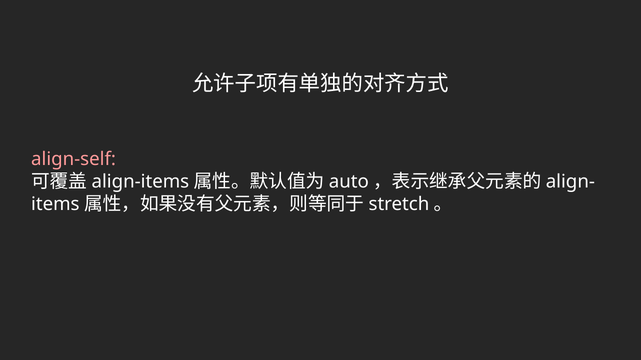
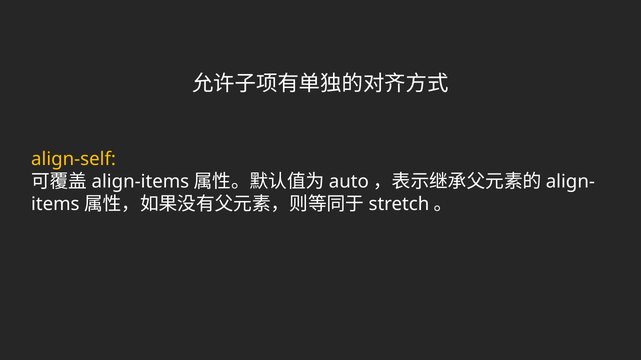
align-self colour: pink -> yellow
